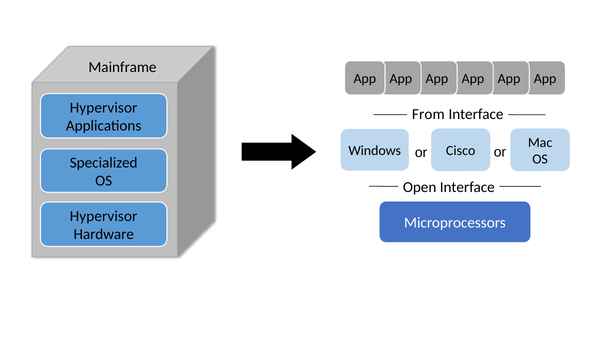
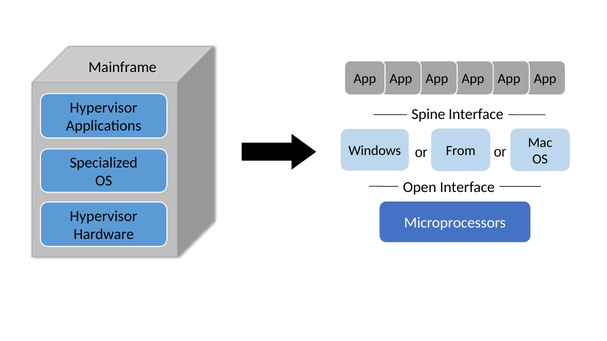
From: From -> Spine
Cisco: Cisco -> From
